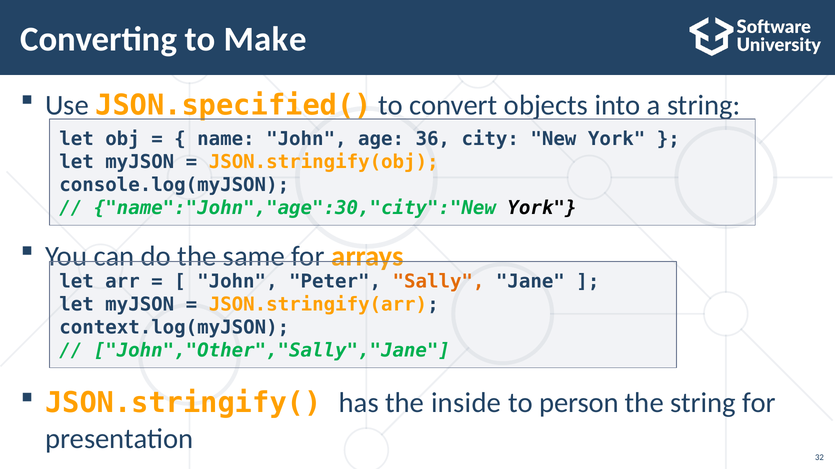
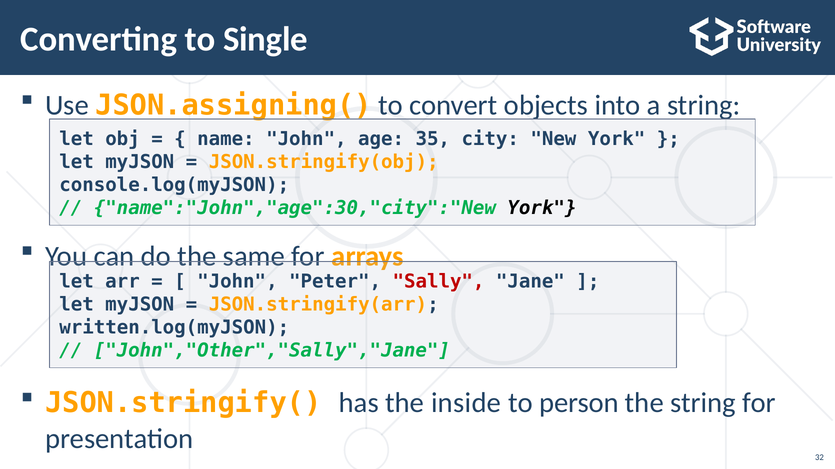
Make: Make -> Single
JSON.specified(: JSON.specified( -> JSON.assigning(
36: 36 -> 35
Sally colour: orange -> red
context.log(myJSON: context.log(myJSON -> written.log(myJSON
